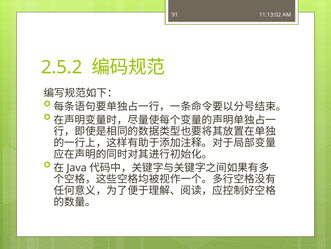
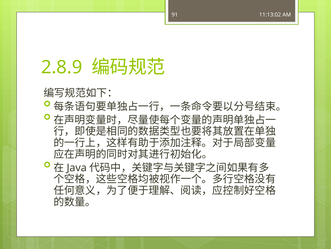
2.5.2: 2.5.2 -> 2.8.9
